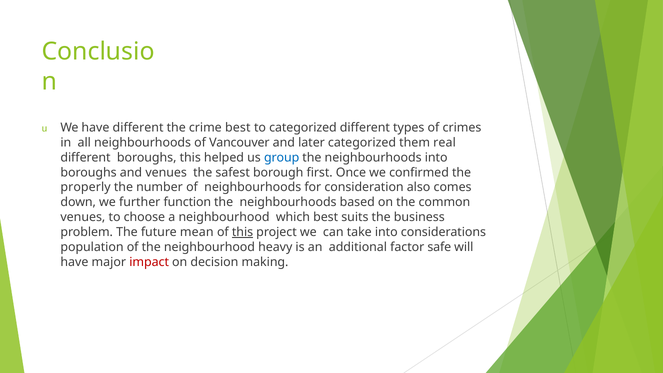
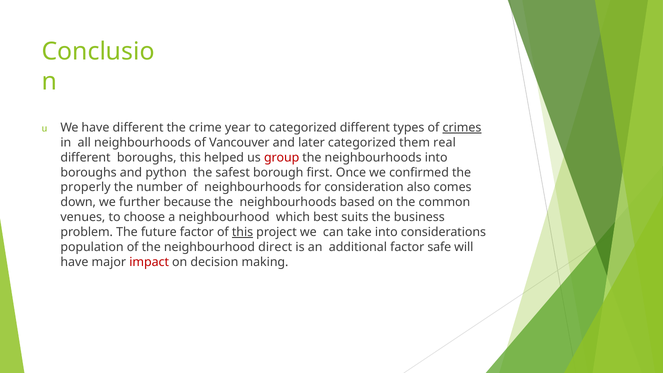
crime best: best -> year
crimes underline: none -> present
group colour: blue -> red
and venues: venues -> python
function: function -> because
future mean: mean -> factor
heavy: heavy -> direct
